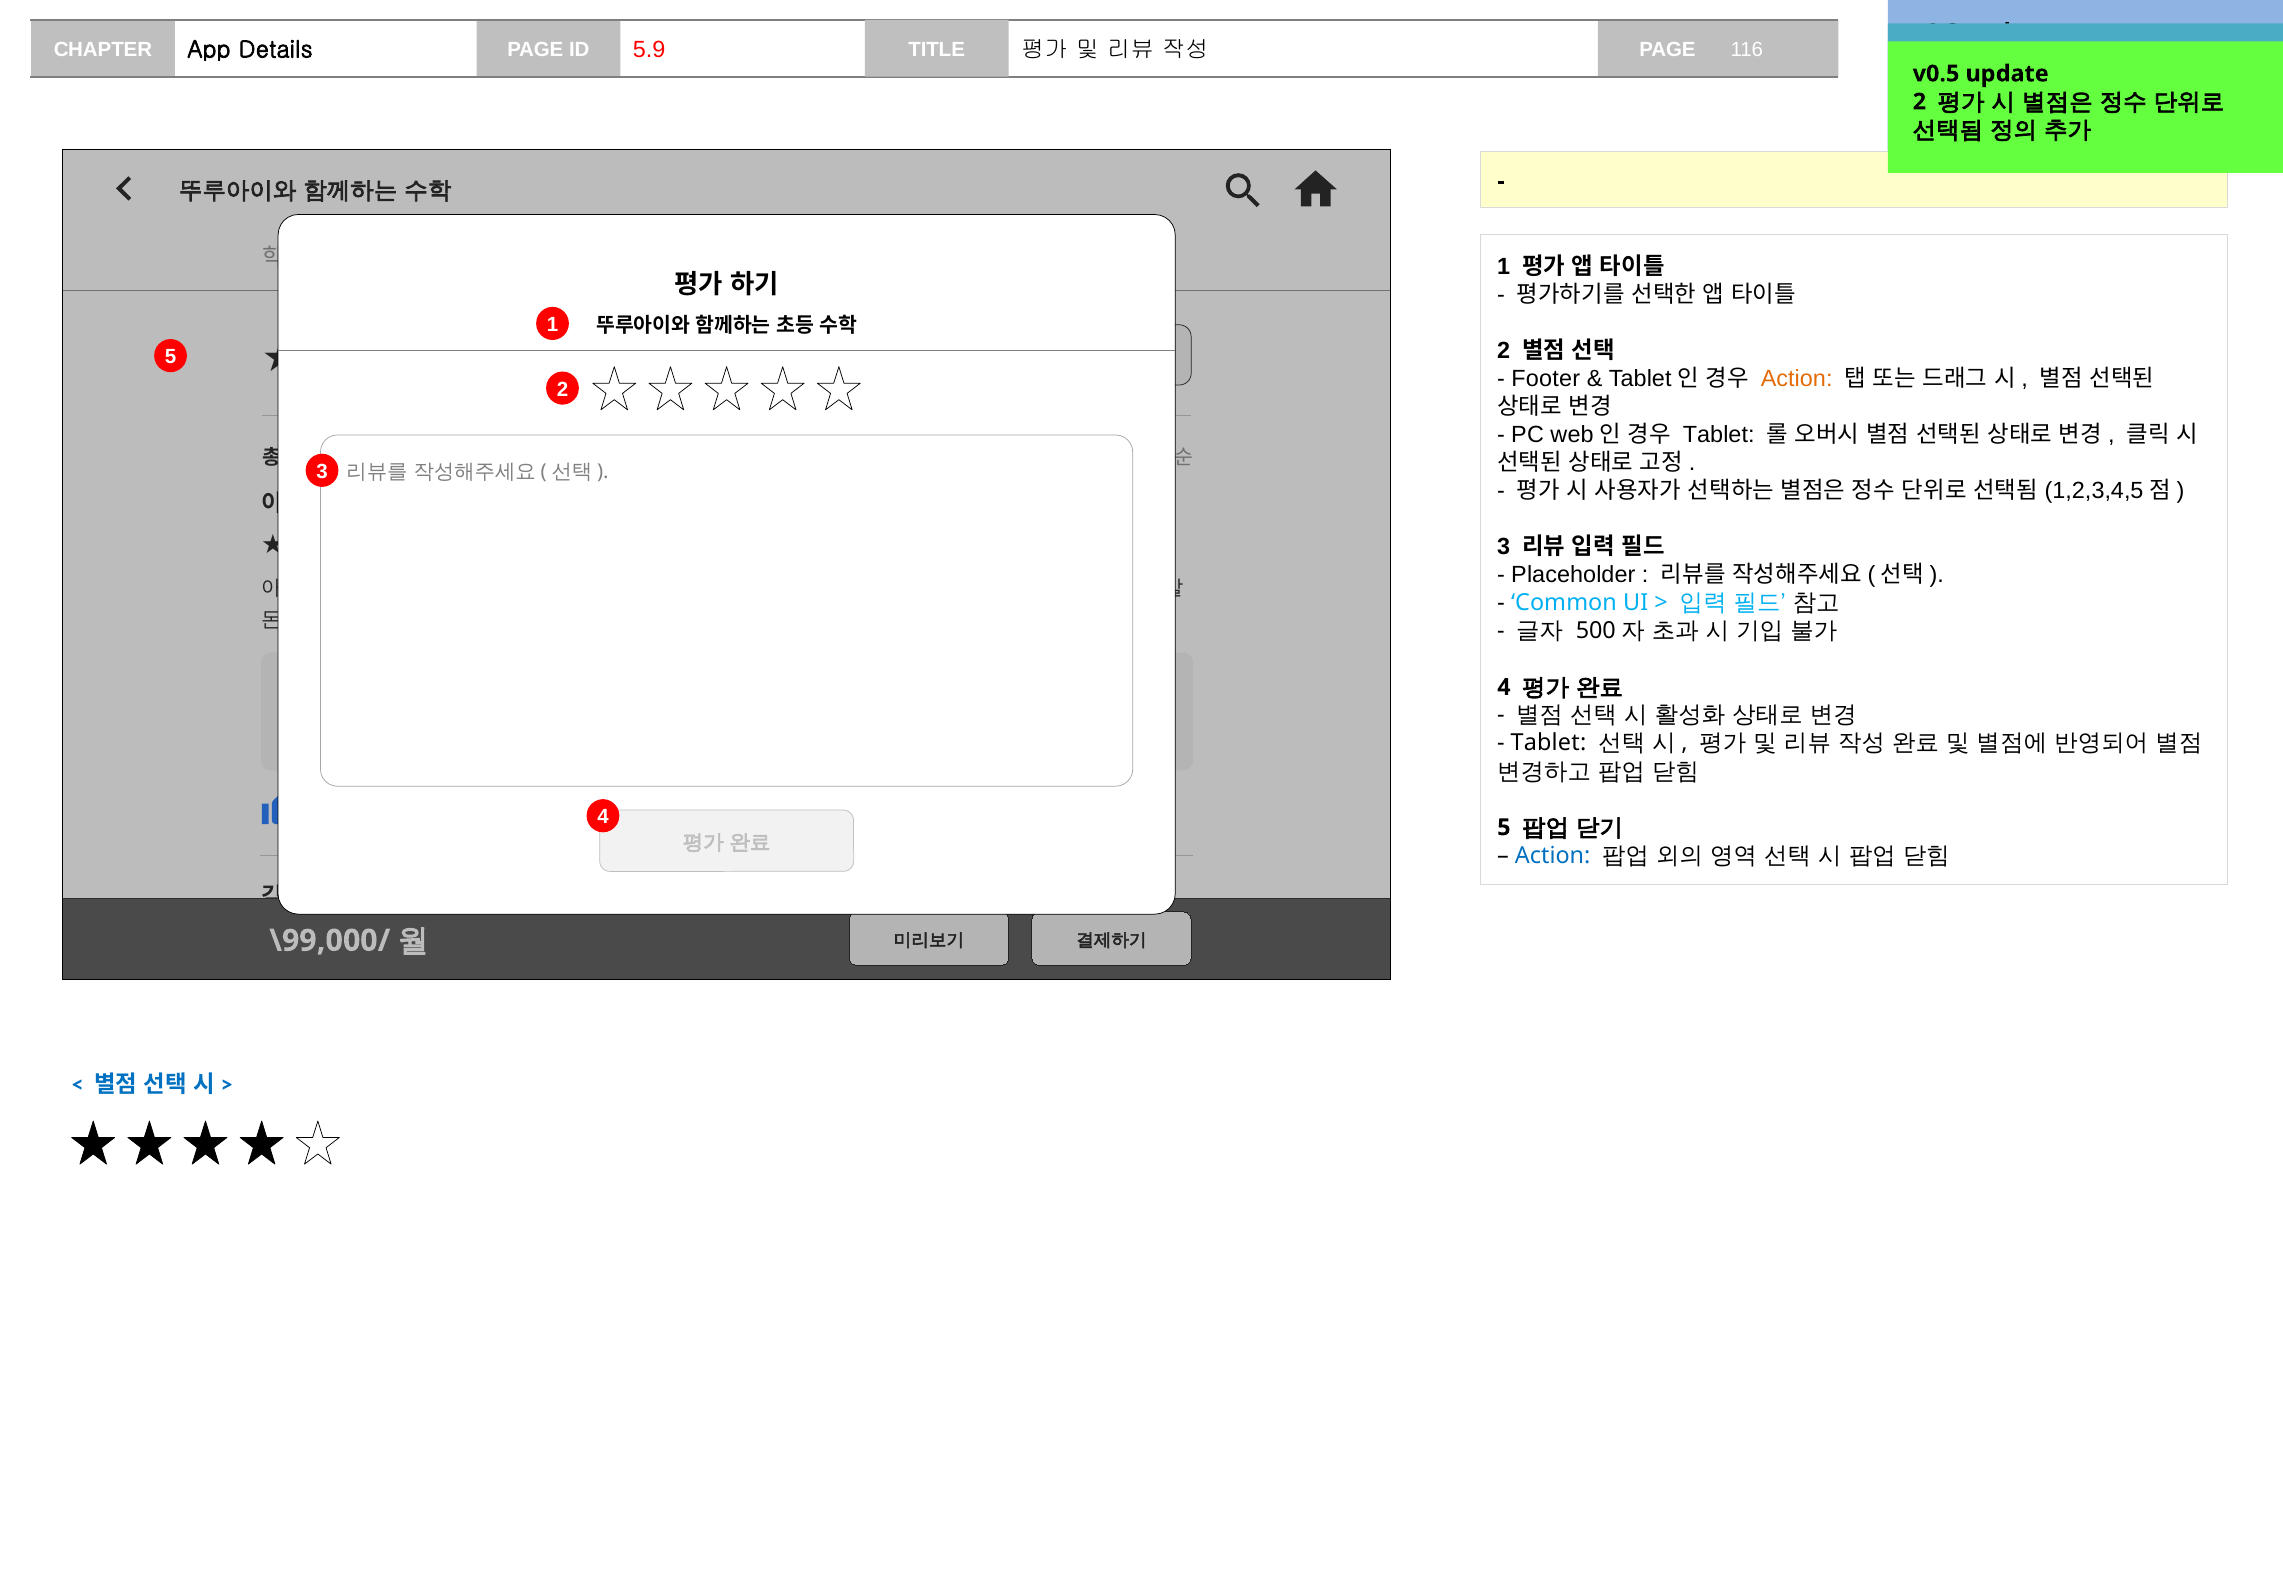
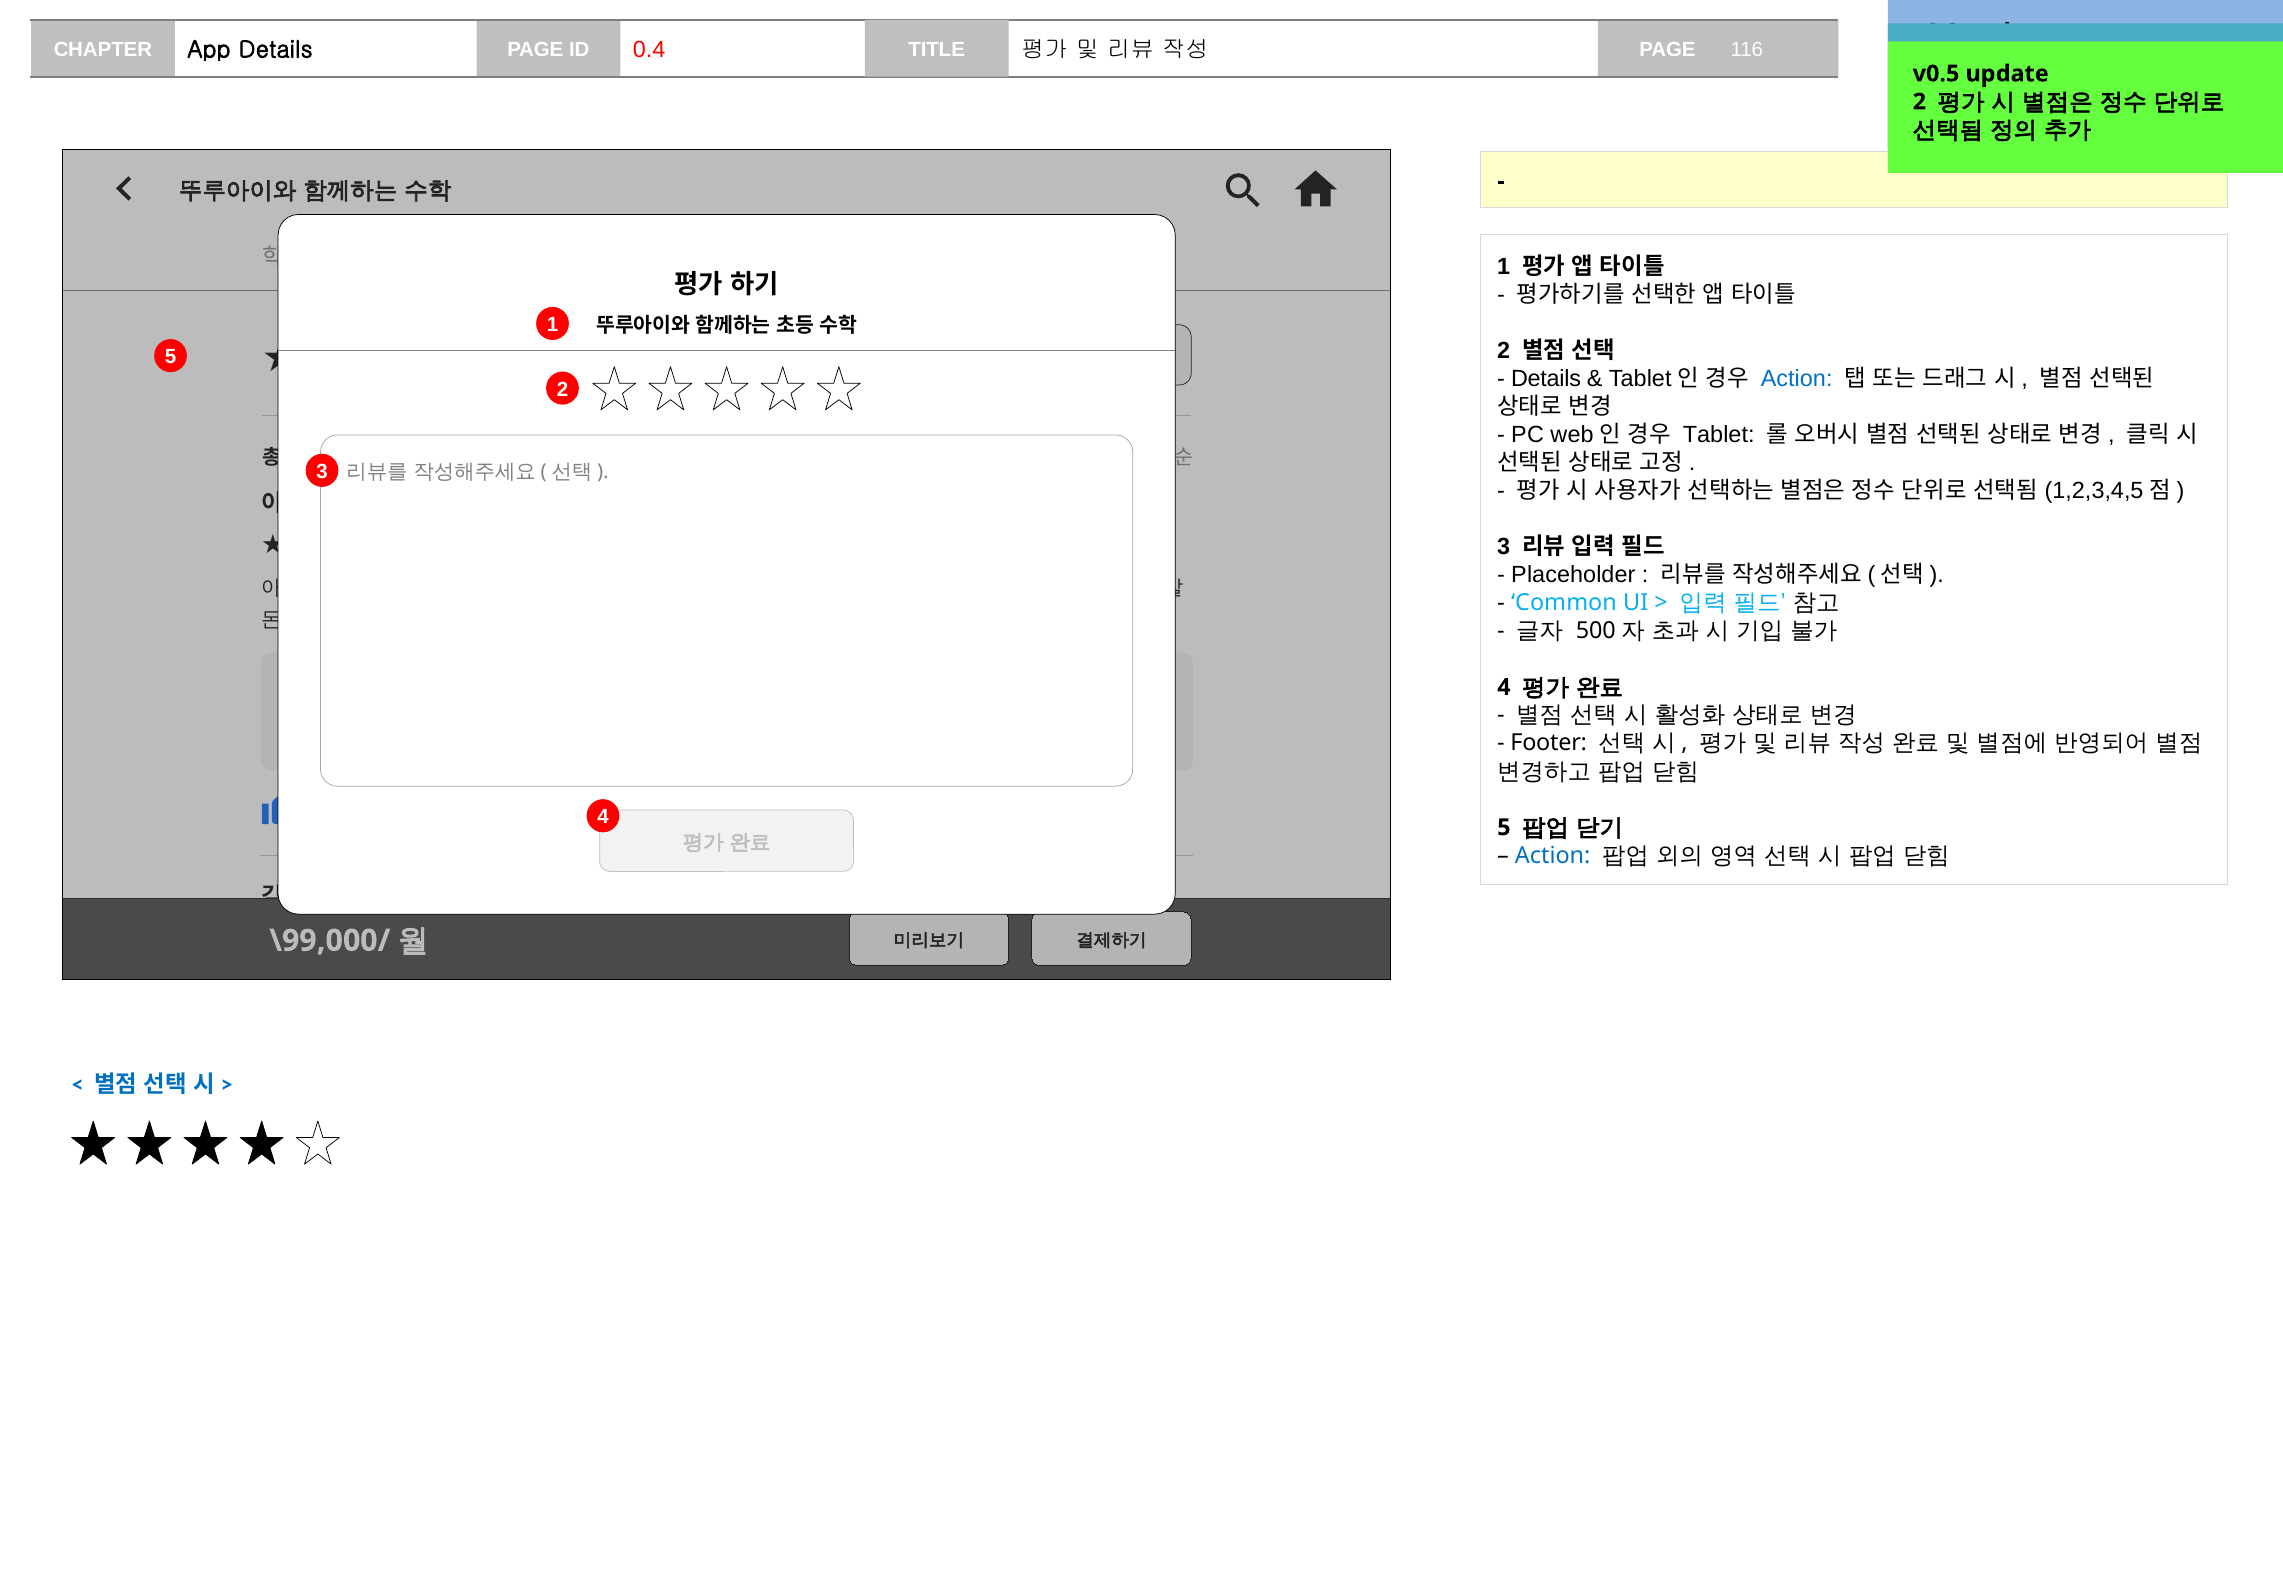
5.9: 5.9 -> 0.4
Footer at (1546, 378): Footer -> Details
Action at (1797, 378) colour: orange -> blue
Tablet at (1548, 743): Tablet -> Footer
